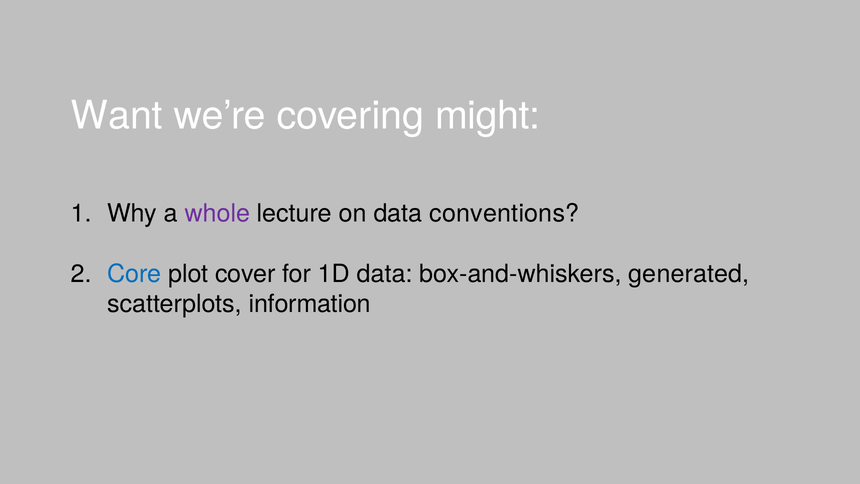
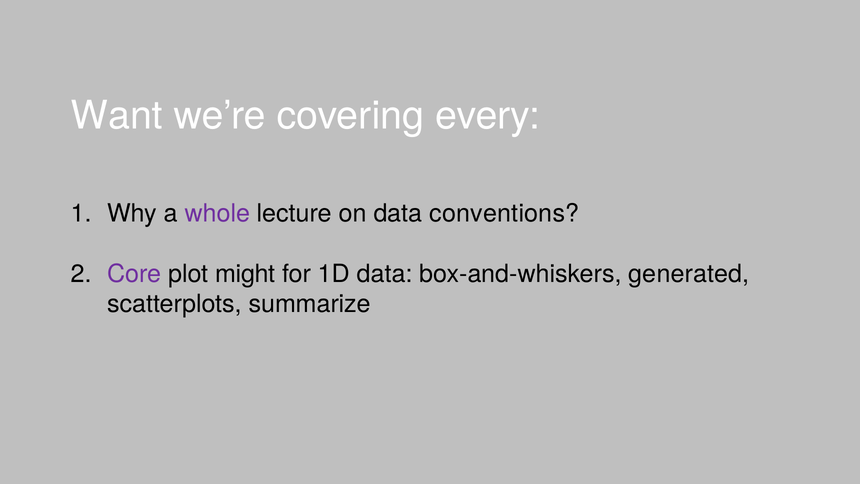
might: might -> every
Core colour: blue -> purple
cover: cover -> might
information: information -> summarize
